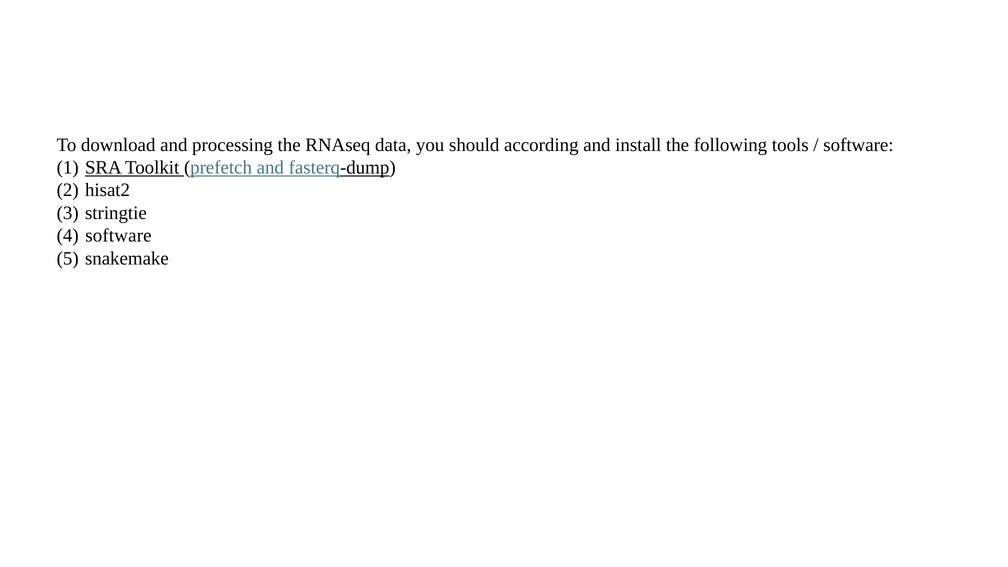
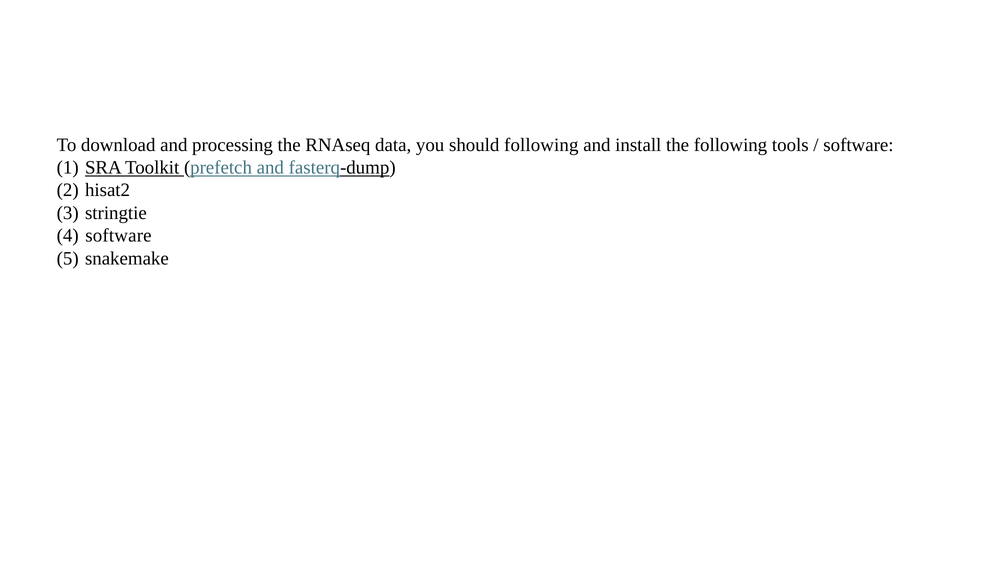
should according: according -> following
